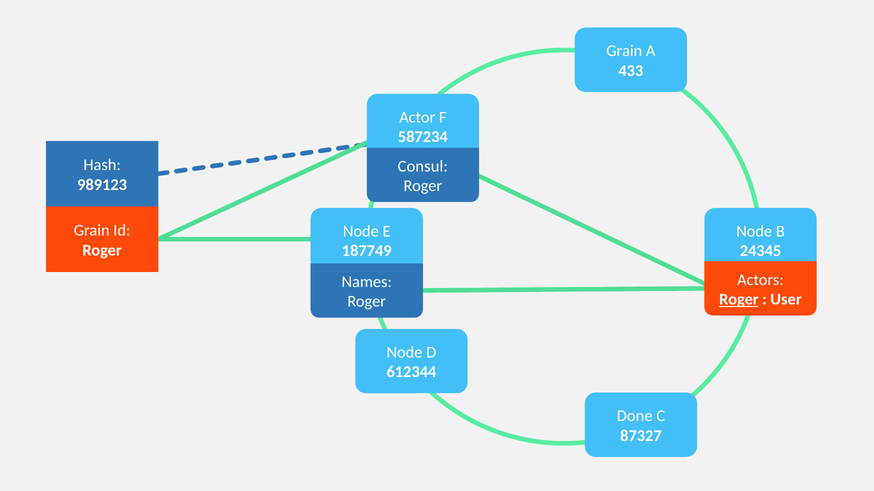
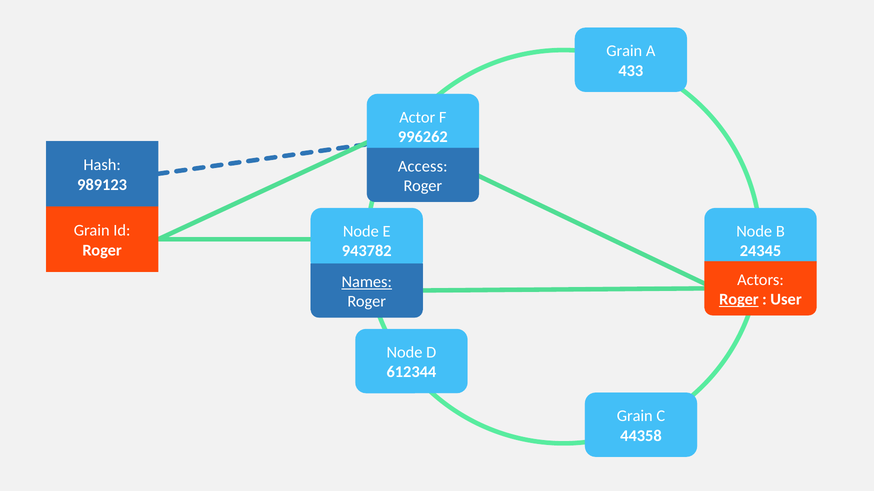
587234: 587234 -> 996262
Consul: Consul -> Access
187749: 187749 -> 943782
Names underline: none -> present
Done at (635, 417): Done -> Grain
87327: 87327 -> 44358
